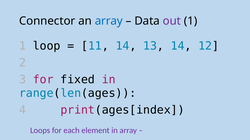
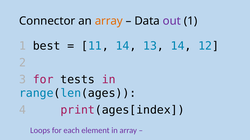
array at (109, 21) colour: blue -> orange
loop: loop -> best
fixed: fixed -> tests
